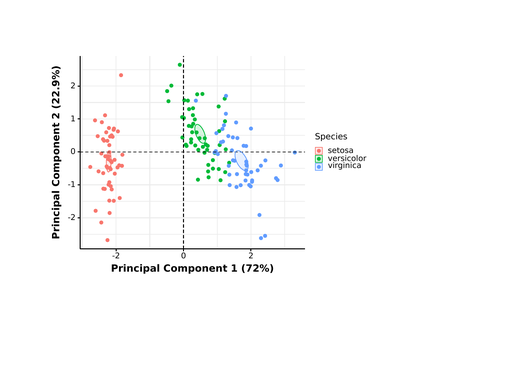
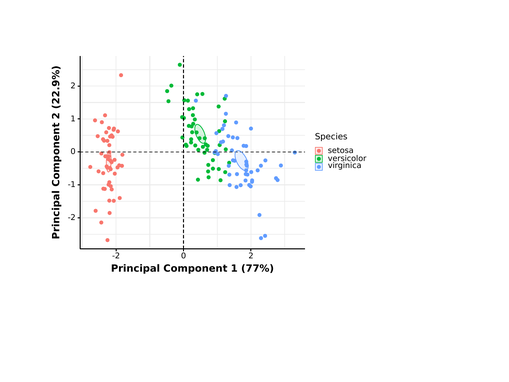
72%: 72% -> 77%
